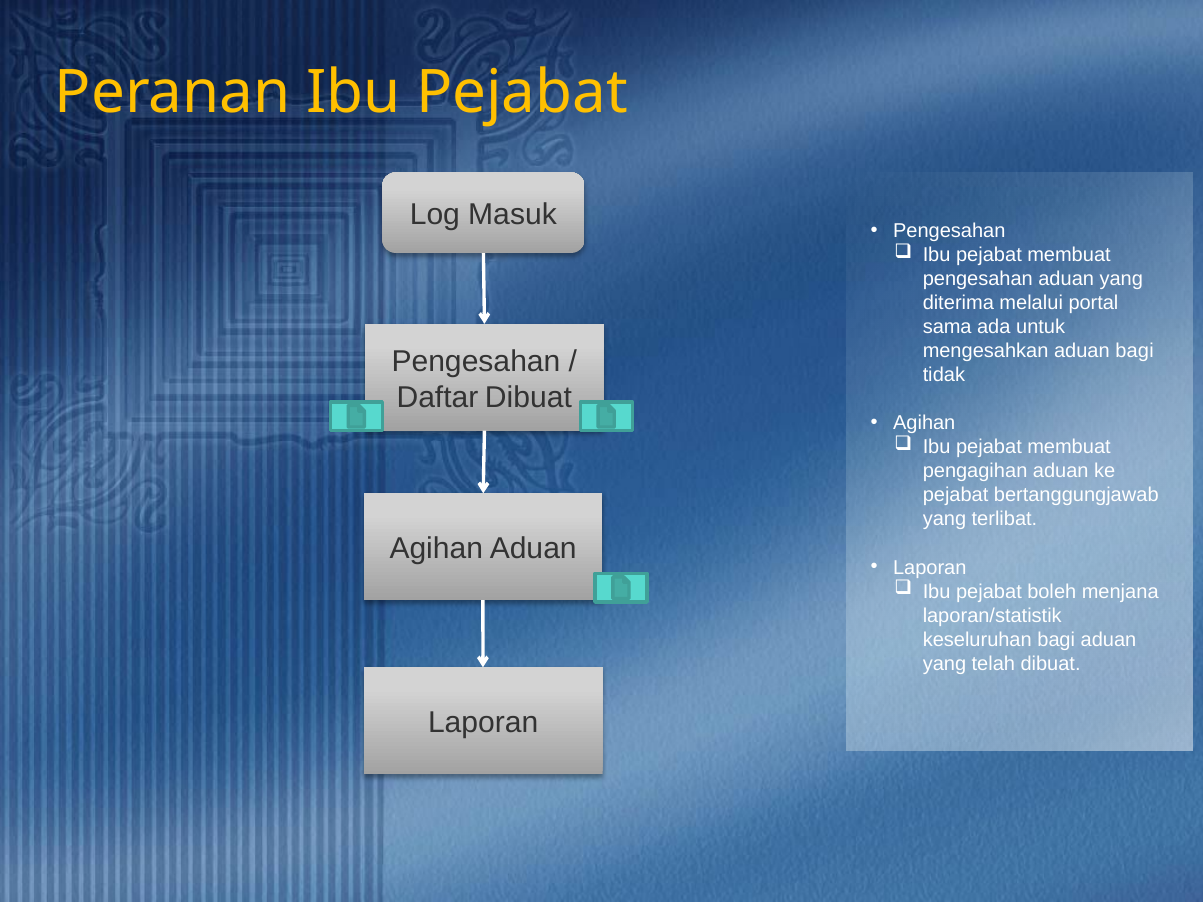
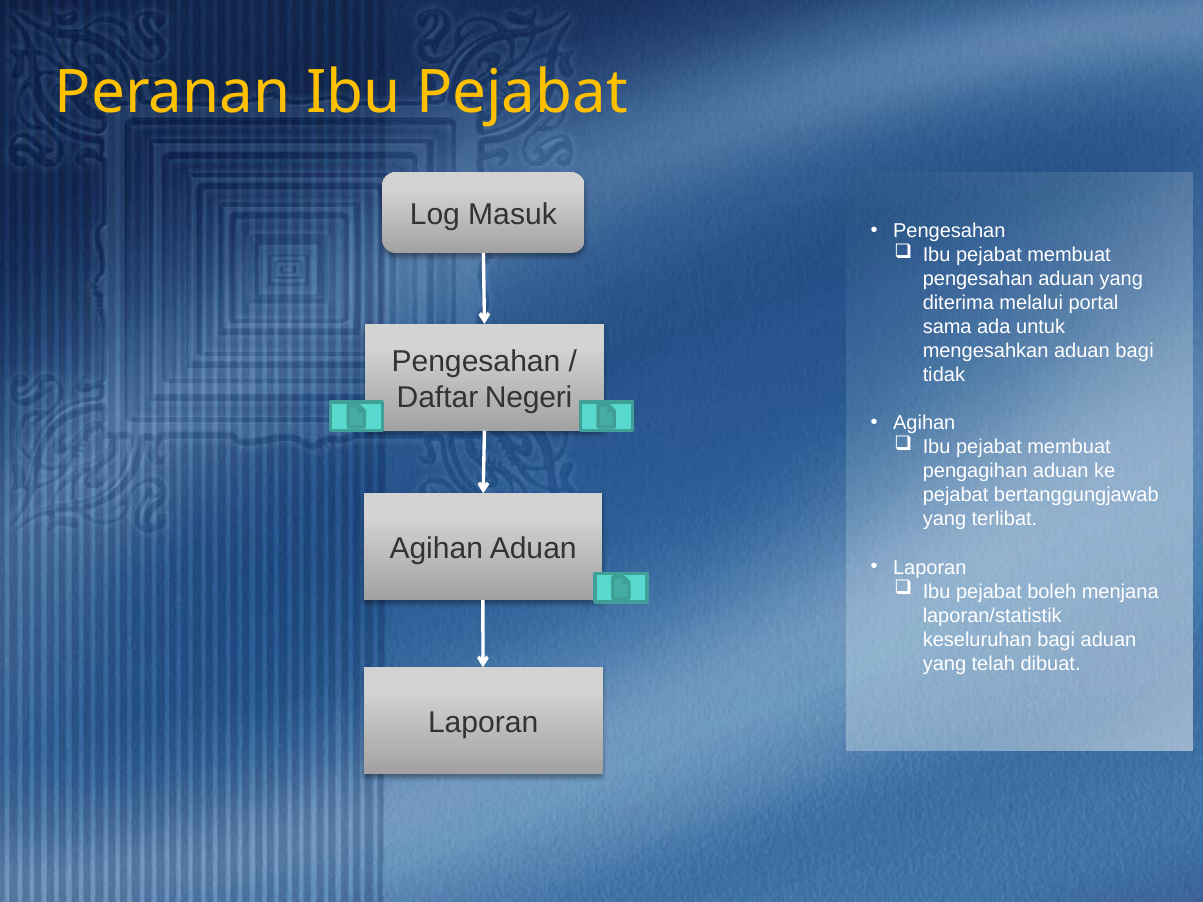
Daftar Dibuat: Dibuat -> Negeri
